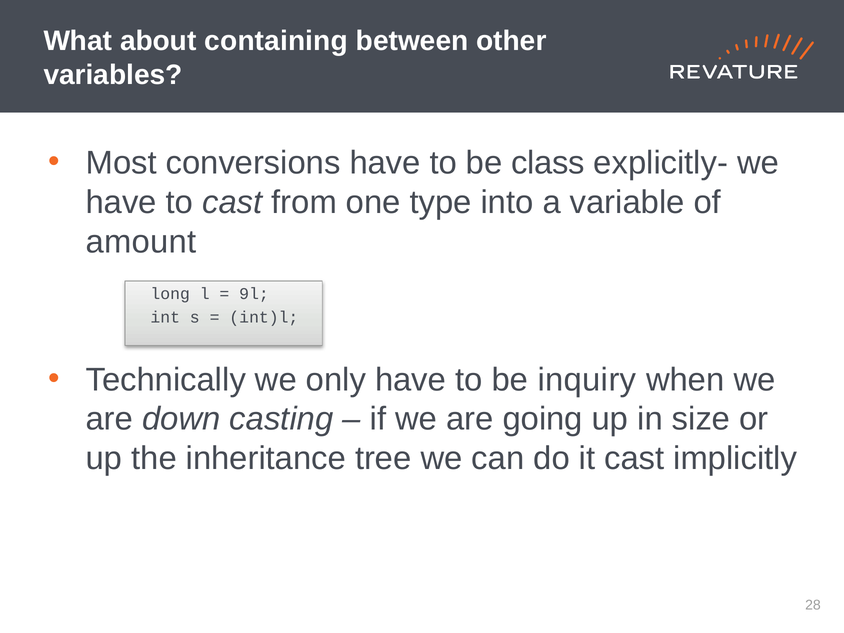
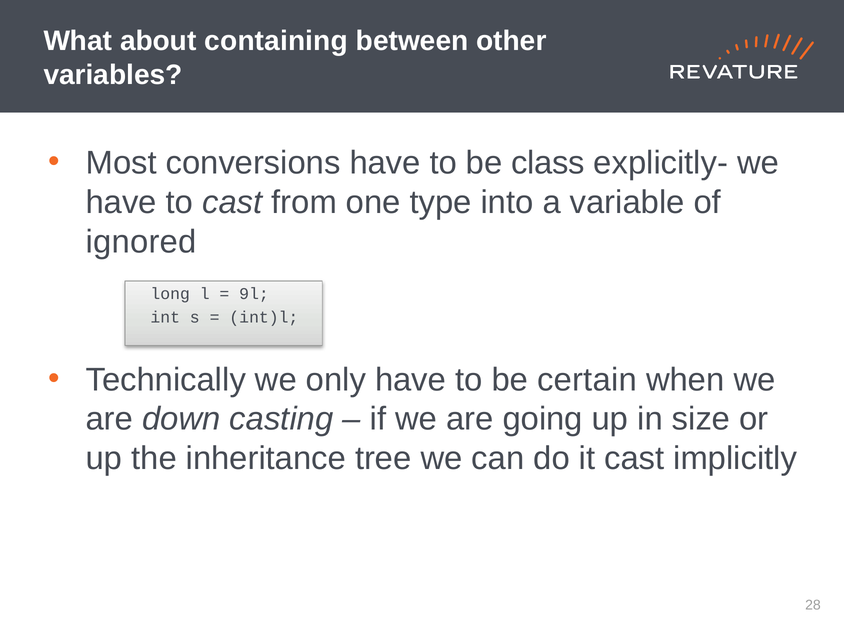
amount: amount -> ignored
inquiry: inquiry -> certain
